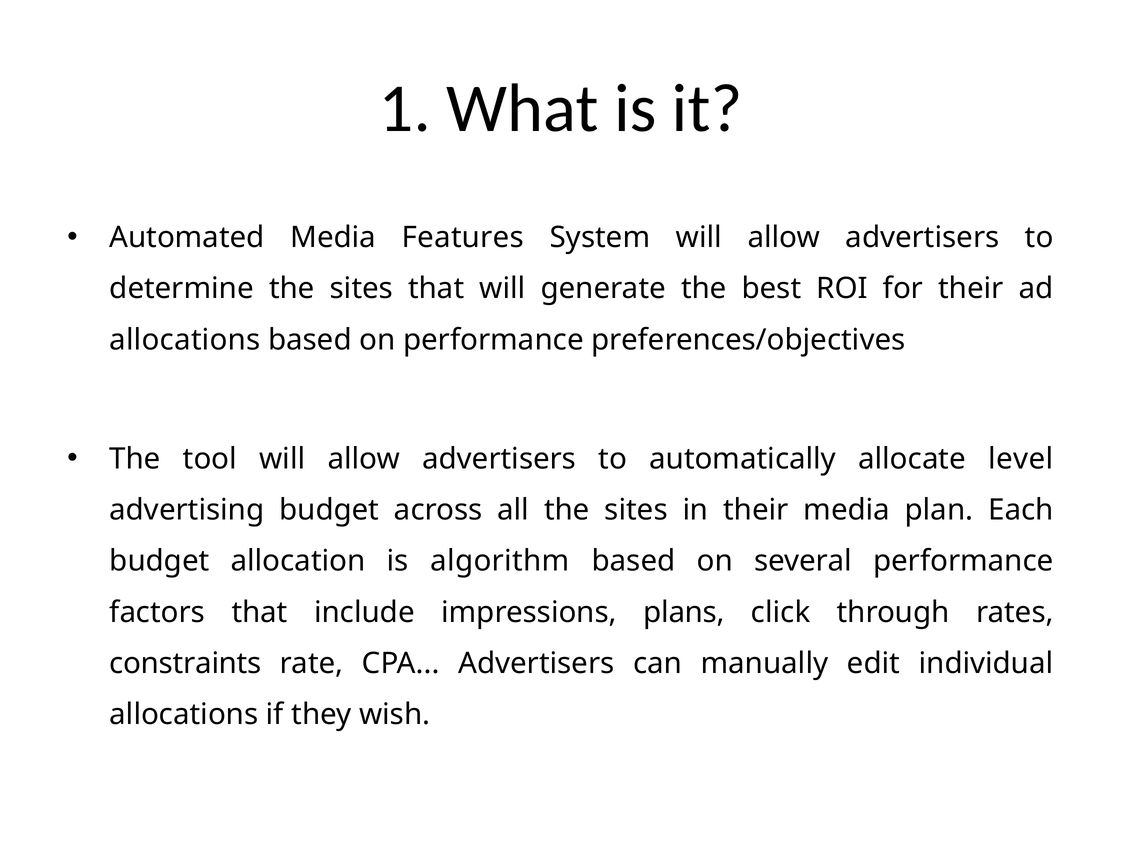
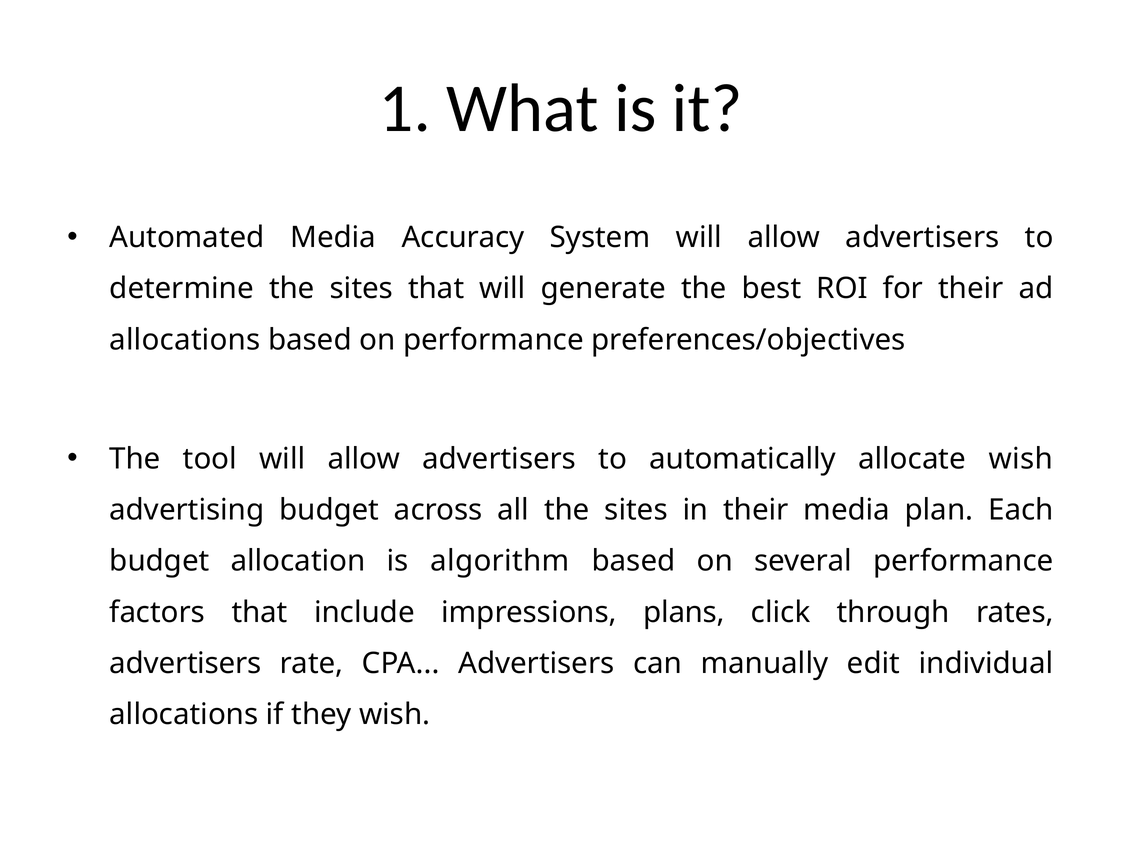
Features: Features -> Accuracy
allocate level: level -> wish
constraints at (185, 663): constraints -> advertisers
